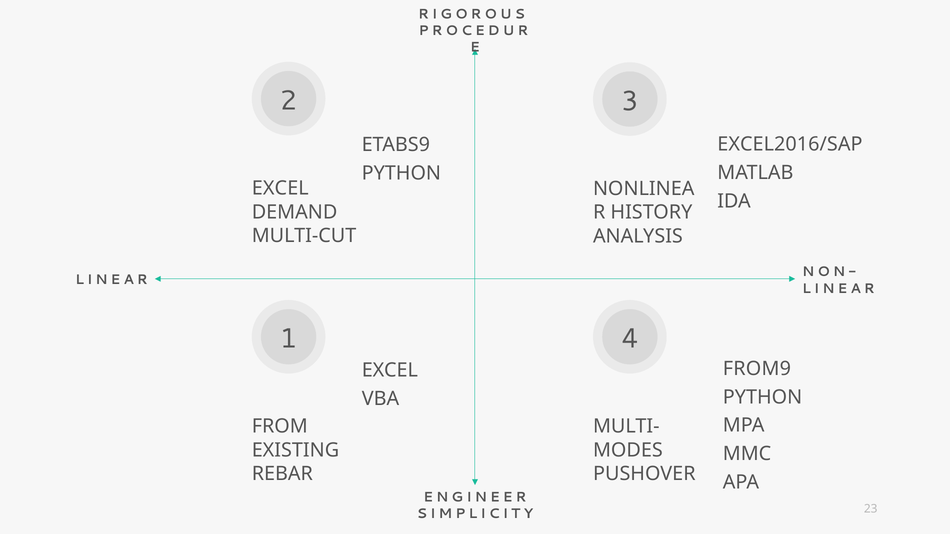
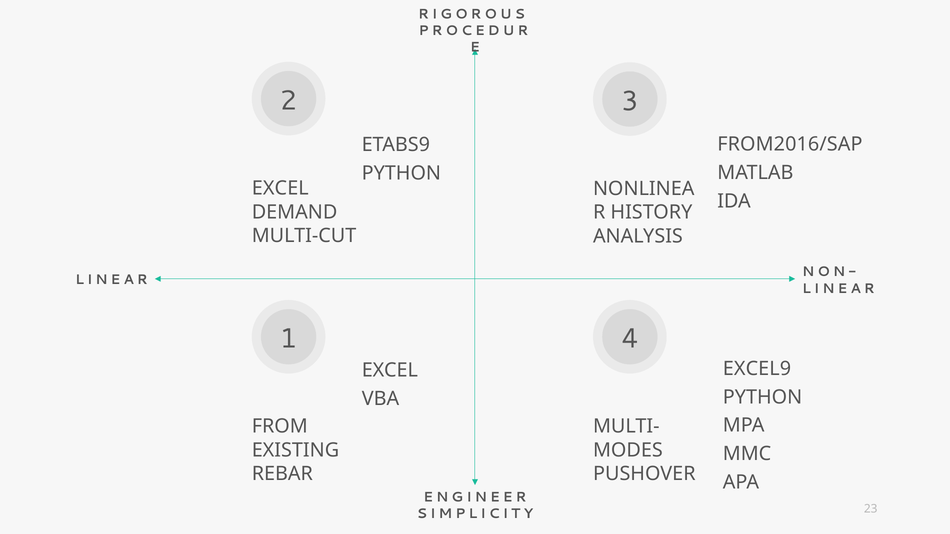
EXCEL2016/SAP: EXCEL2016/SAP -> FROM2016/SAP
FROM9: FROM9 -> EXCEL9
